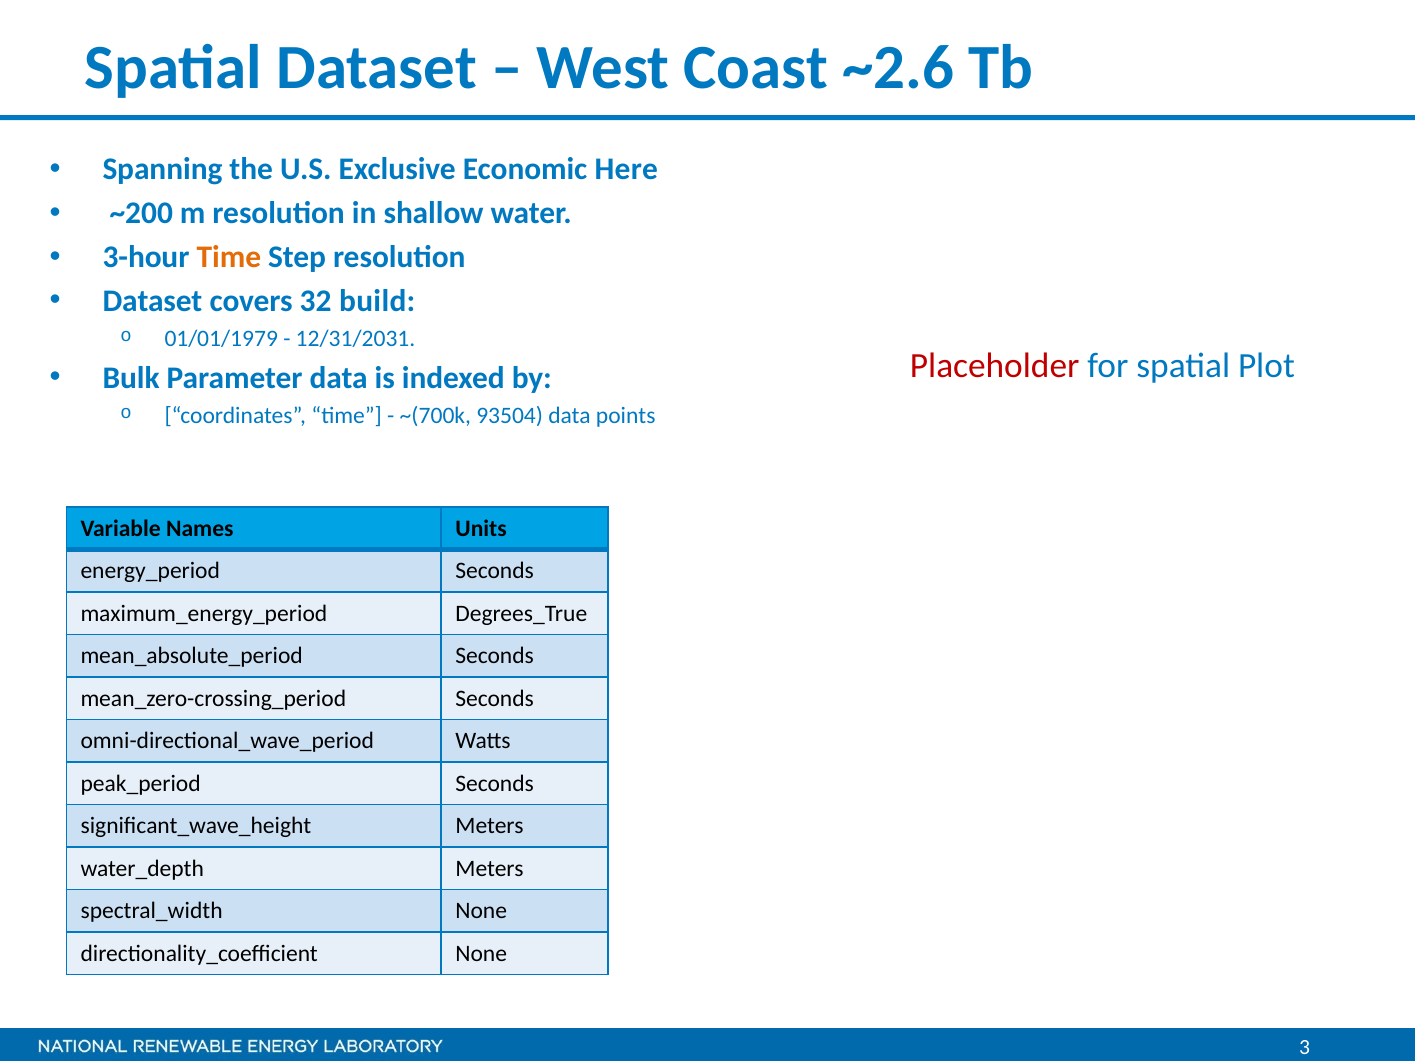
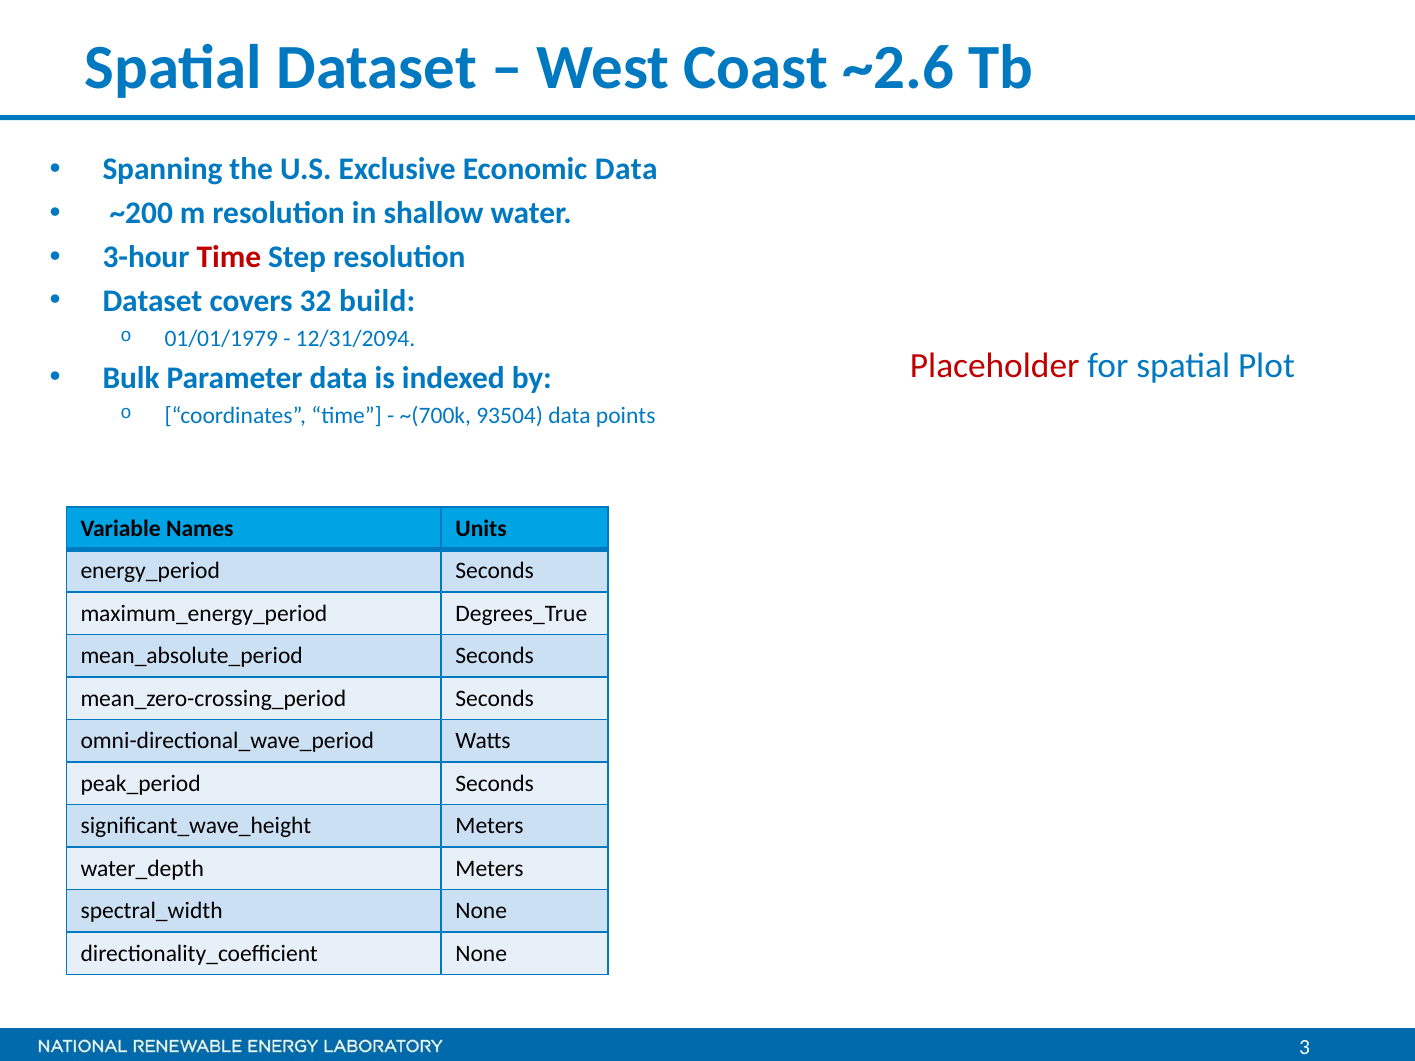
Economic Here: Here -> Data
Time at (229, 257) colour: orange -> red
12/31/2031: 12/31/2031 -> 12/31/2094
